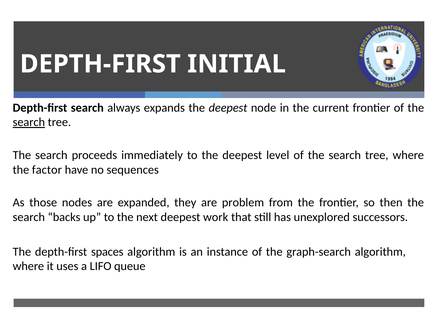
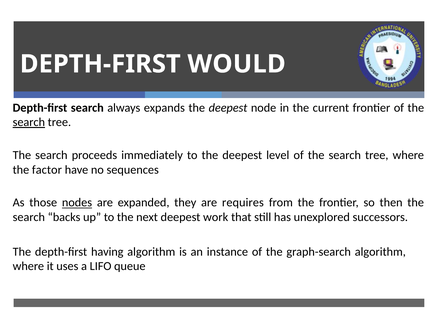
INITIAL: INITIAL -> WOULD
nodes underline: none -> present
problem: problem -> requires
spaces: spaces -> having
